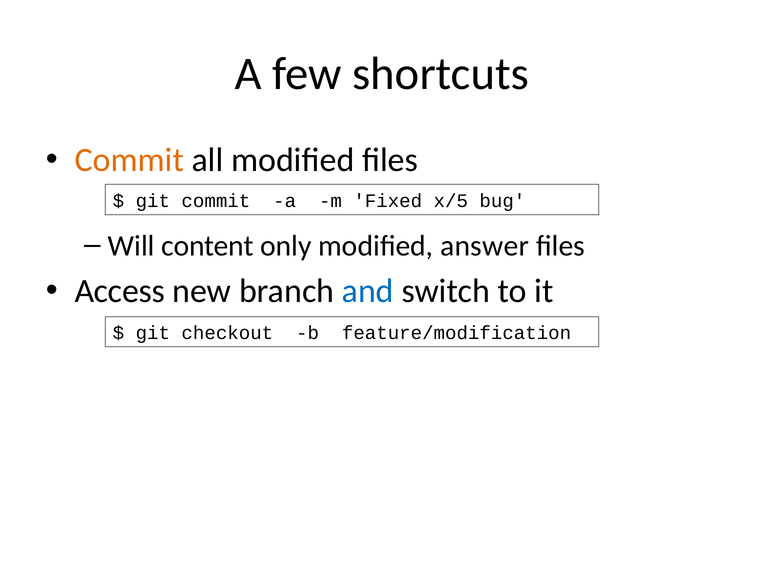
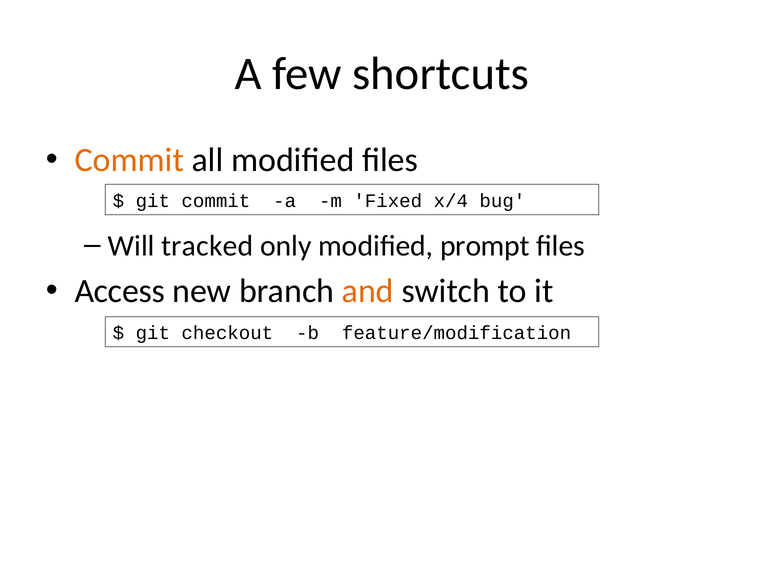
x/5: x/5 -> x/4
content: content -> tracked
answer: answer -> prompt
and colour: blue -> orange
